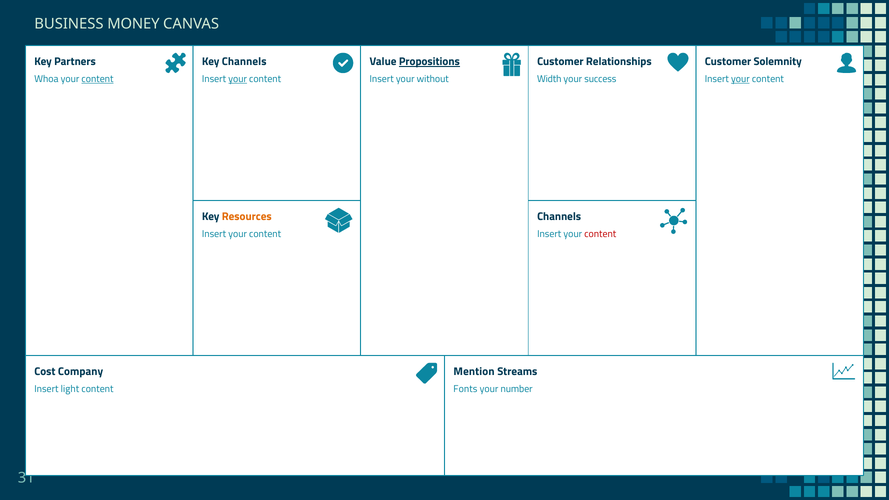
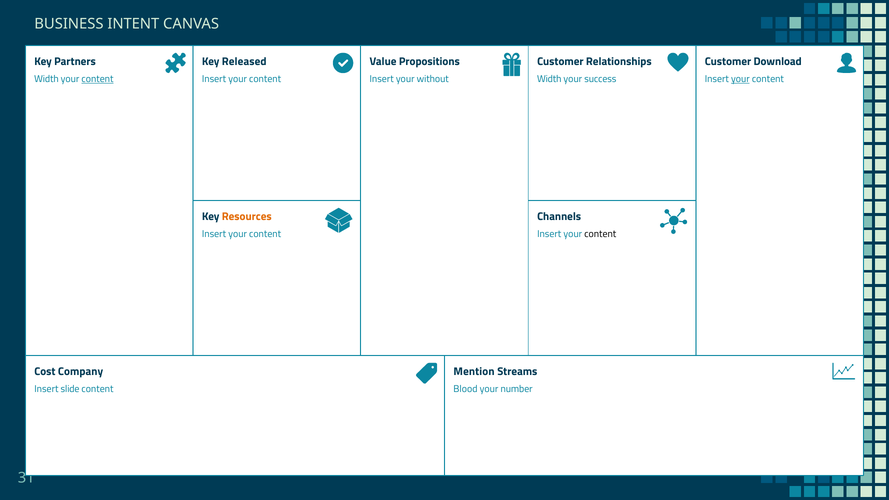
MONEY: MONEY -> INTENT
Key Channels: Channels -> Released
Propositions underline: present -> none
Solemnity: Solemnity -> Download
Whoa at (46, 79): Whoa -> Width
your at (238, 79) underline: present -> none
content at (600, 234) colour: red -> black
light: light -> slide
Fonts: Fonts -> Blood
